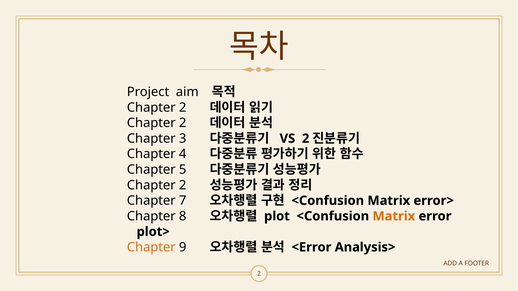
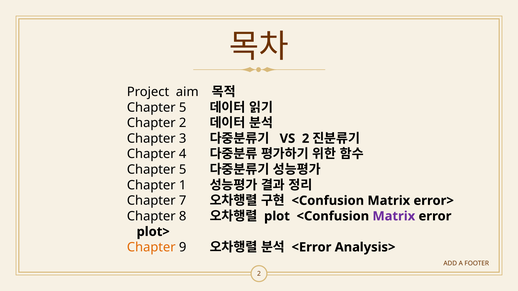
2 at (183, 108): 2 -> 5
2 at (183, 185): 2 -> 1
Matrix at (394, 216) colour: orange -> purple
